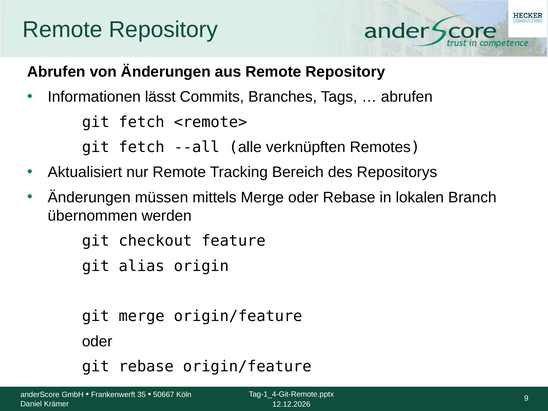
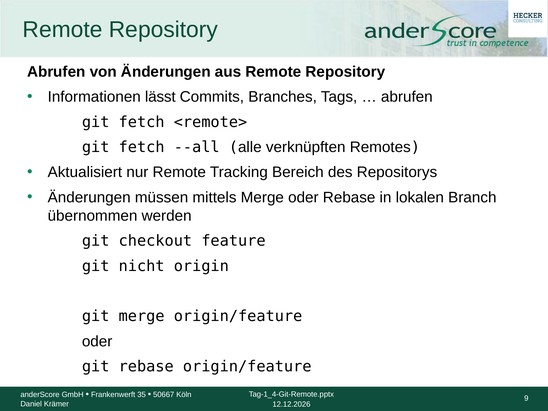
alias: alias -> nicht
